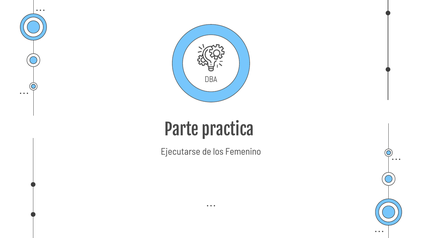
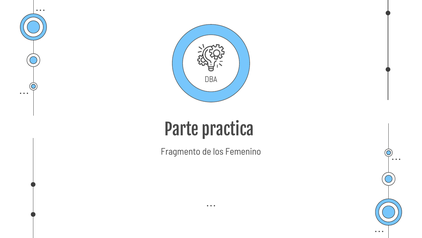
Ejecutarse: Ejecutarse -> Fragmento
